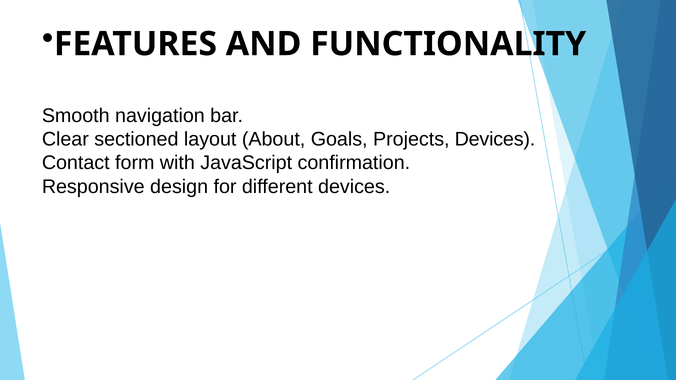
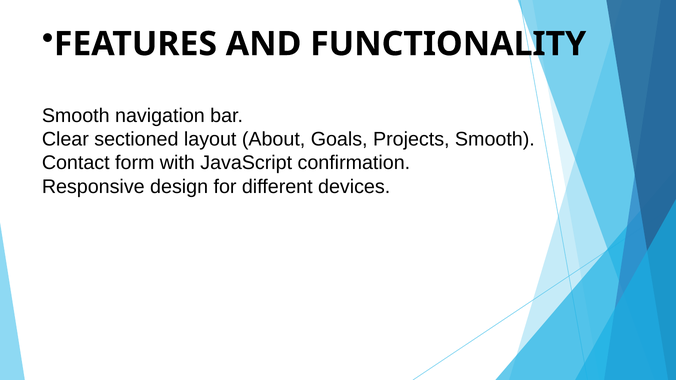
Projects Devices: Devices -> Smooth
